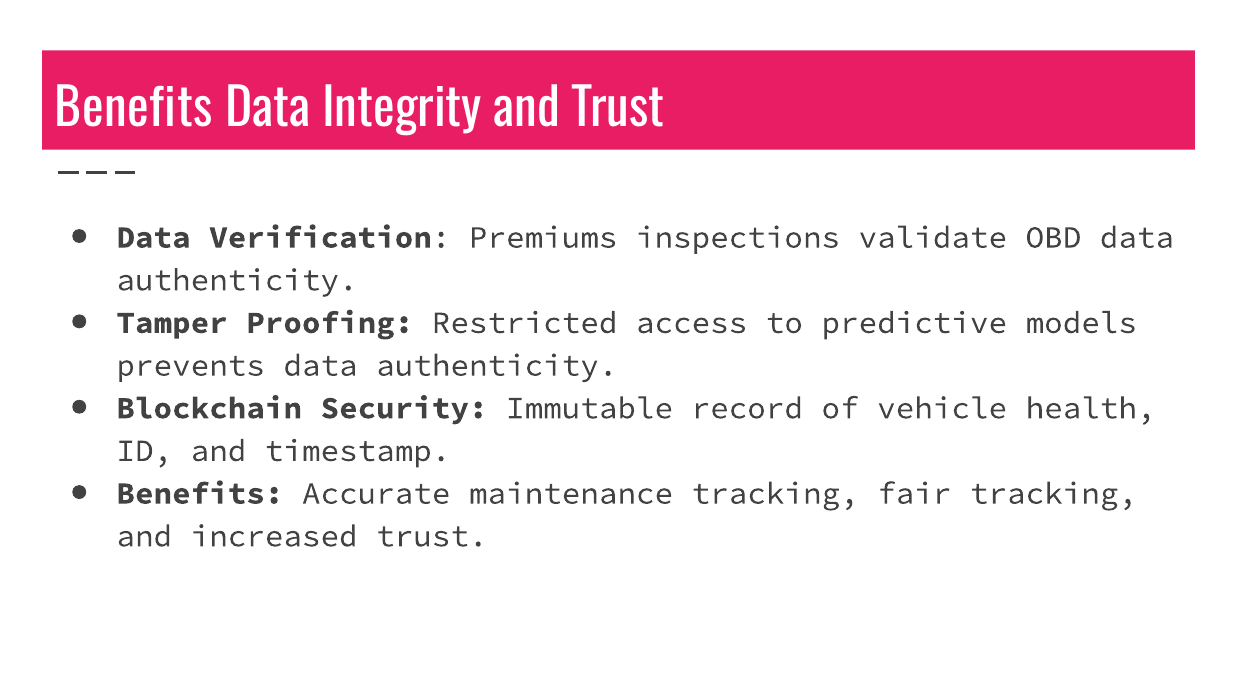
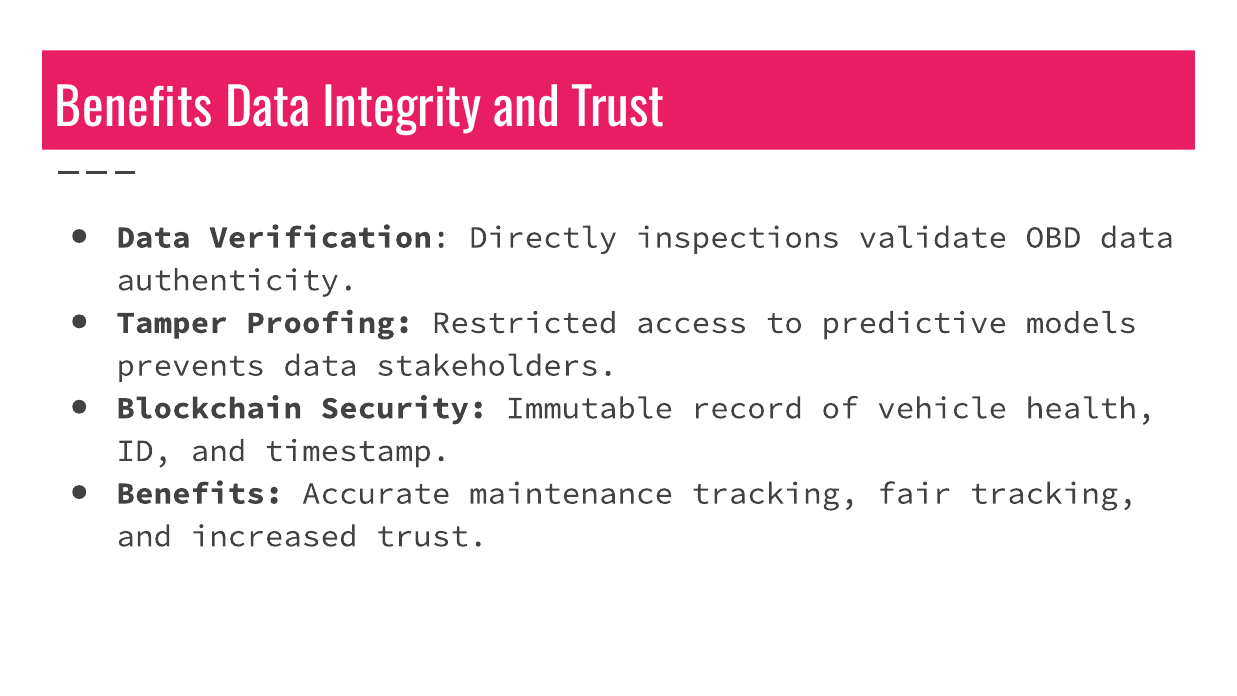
Premiums: Premiums -> Directly
prevents data authenticity: authenticity -> stakeholders
